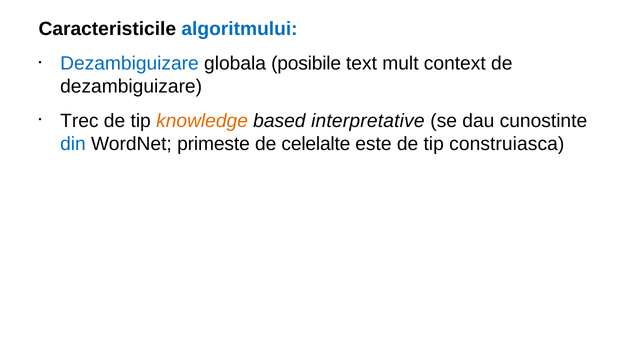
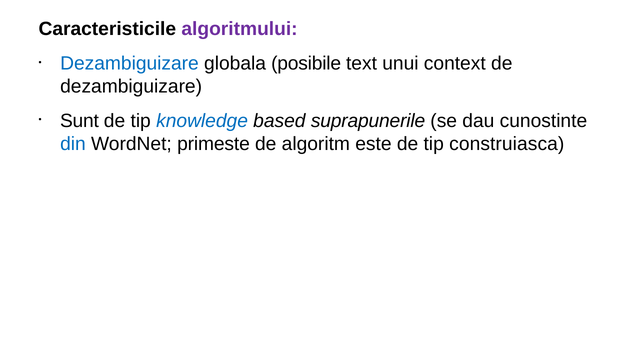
algoritmului colour: blue -> purple
mult: mult -> unui
Trec: Trec -> Sunt
knowledge colour: orange -> blue
interpretative: interpretative -> suprapunerile
celelalte: celelalte -> algoritm
